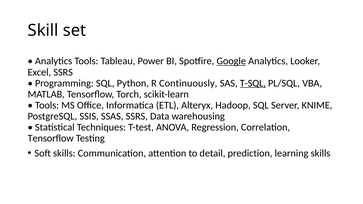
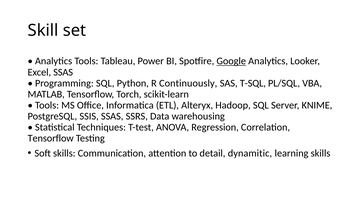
Excel SSRS: SSRS -> SSAS
T-SQL underline: present -> none
prediction: prediction -> dynamitic
